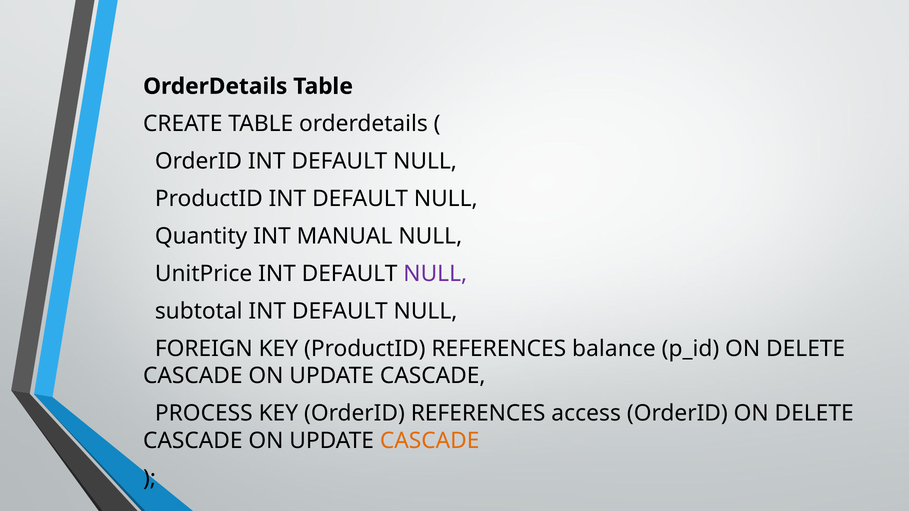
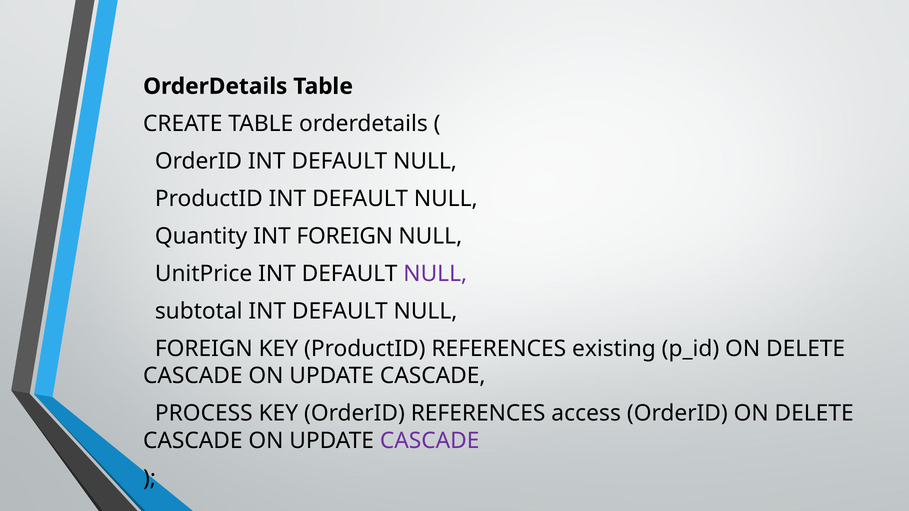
INT MANUAL: MANUAL -> FOREIGN
balance: balance -> existing
CASCADE at (430, 441) colour: orange -> purple
